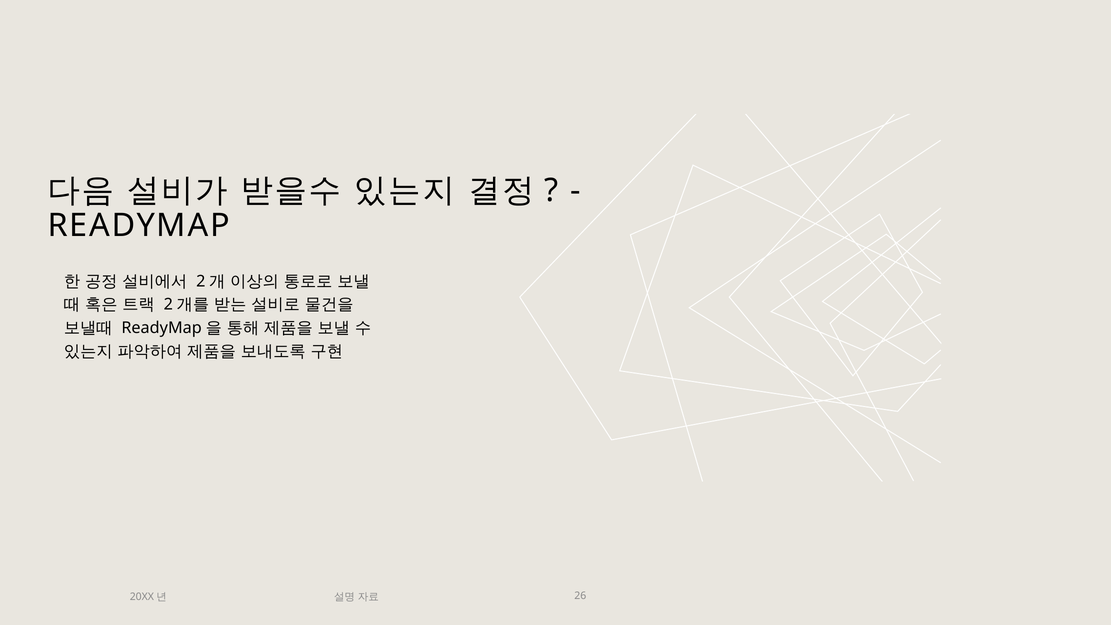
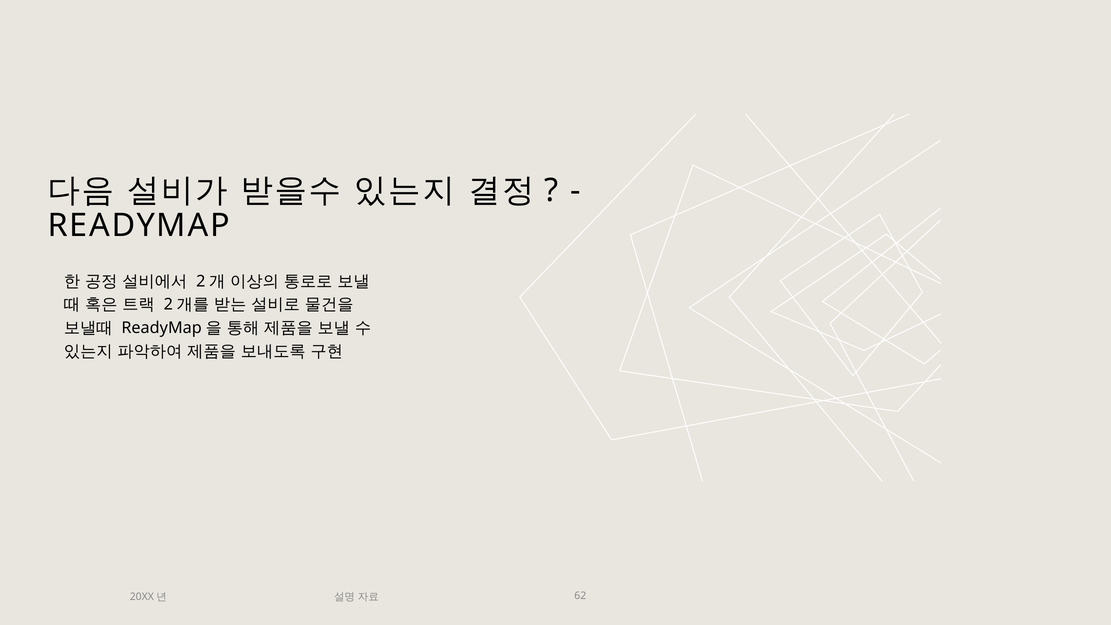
26: 26 -> 62
